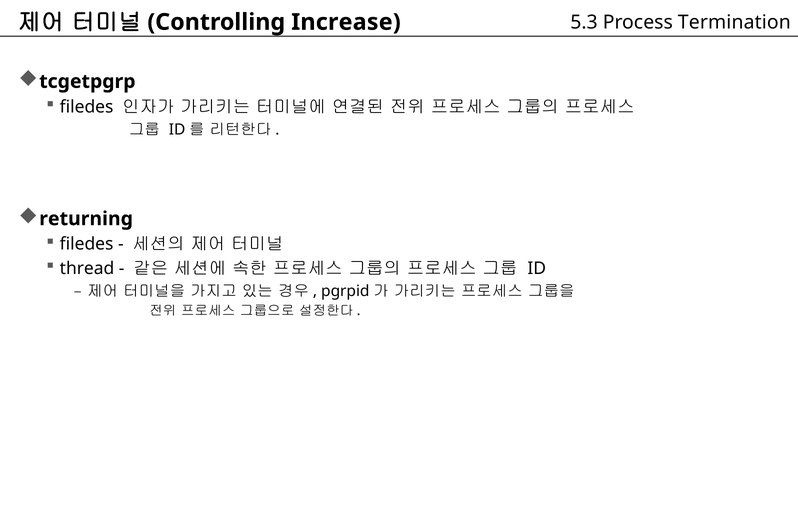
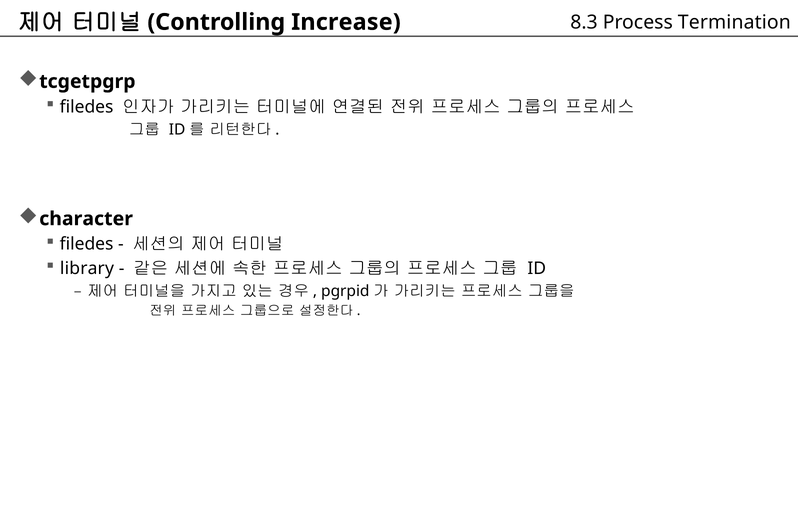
5.3: 5.3 -> 8.3
returning: returning -> character
thread: thread -> library
